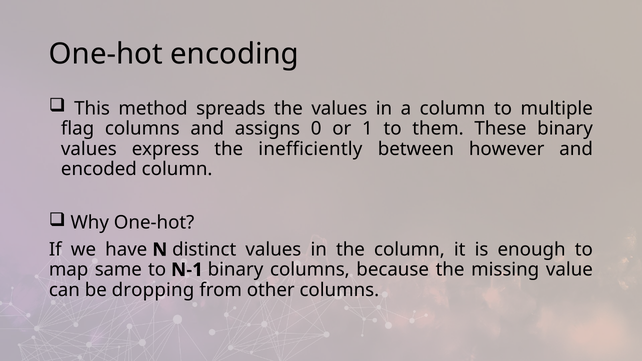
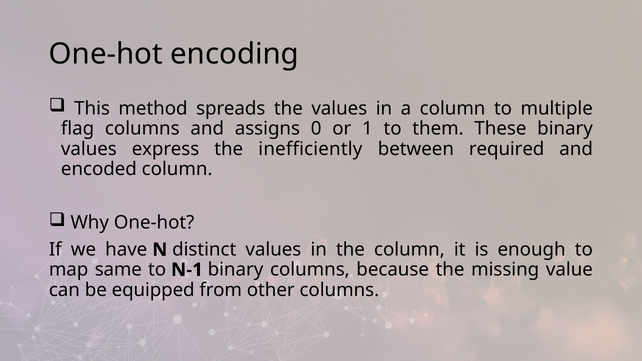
however: however -> required
dropping: dropping -> equipped
